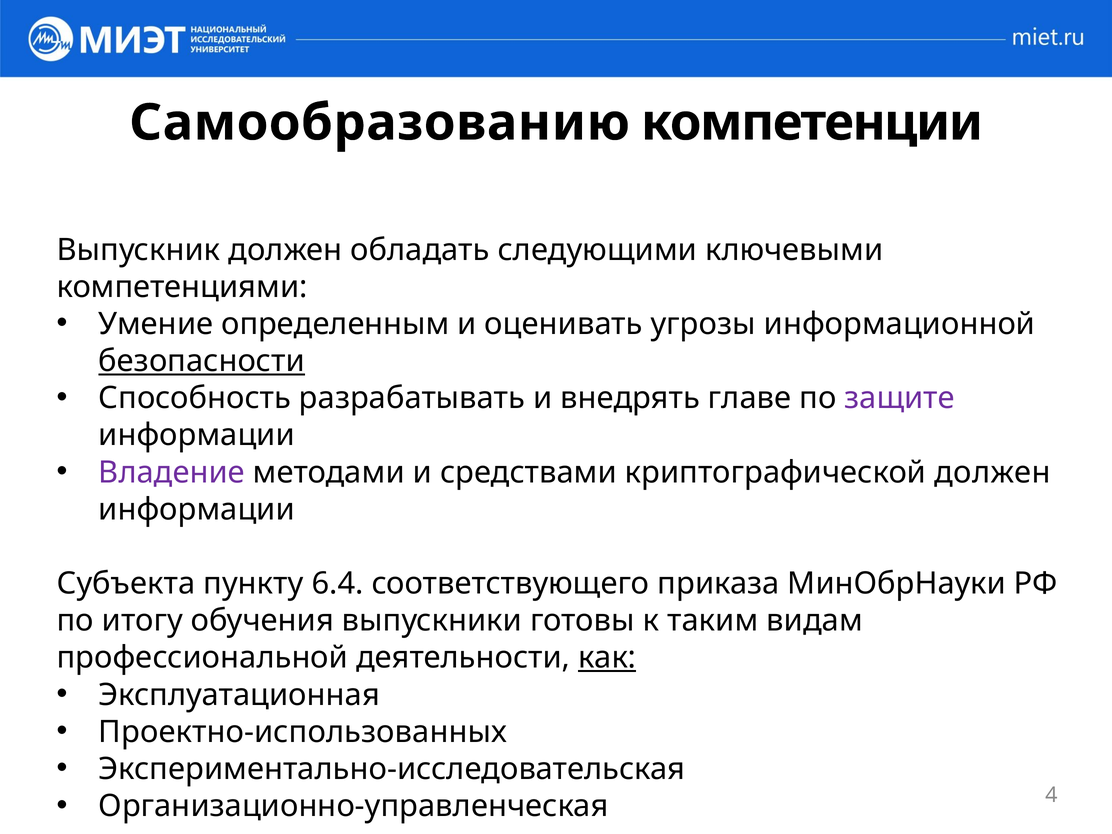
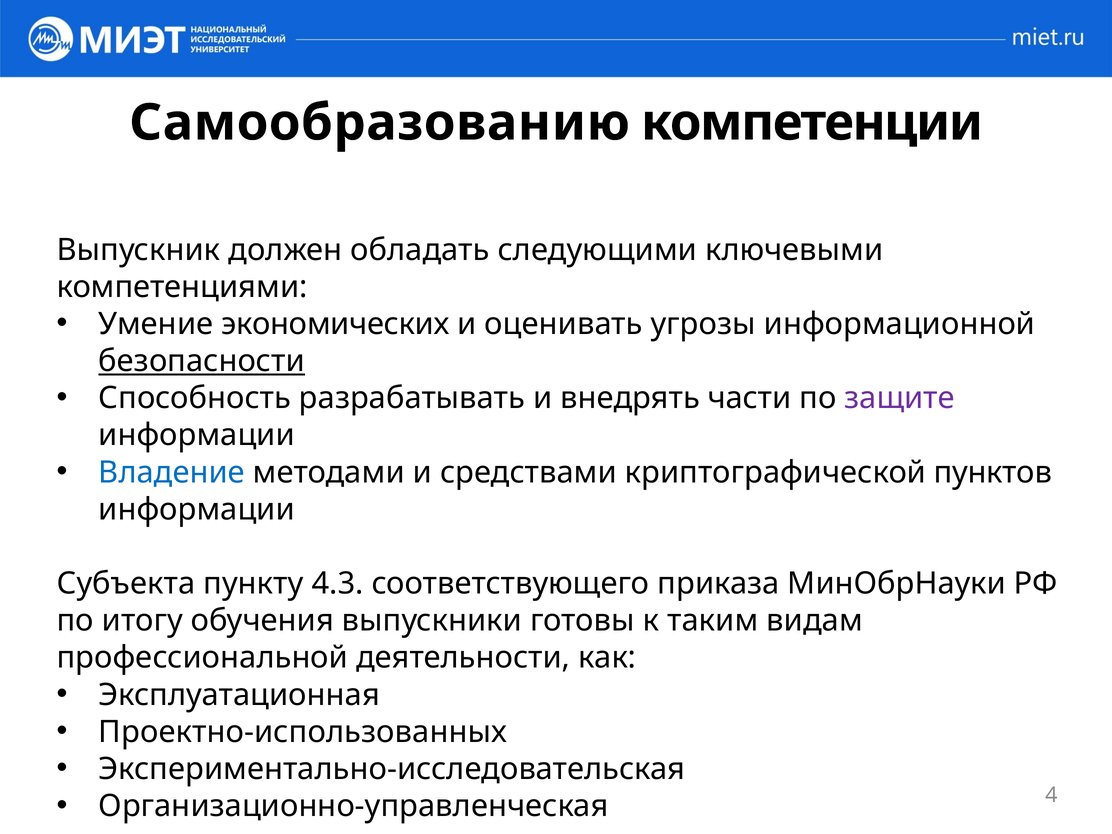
определенным: определенным -> экономических
главе: главе -> части
Владение colour: purple -> blue
криптографической должен: должен -> пунктов
6.4: 6.4 -> 4.3
как underline: present -> none
